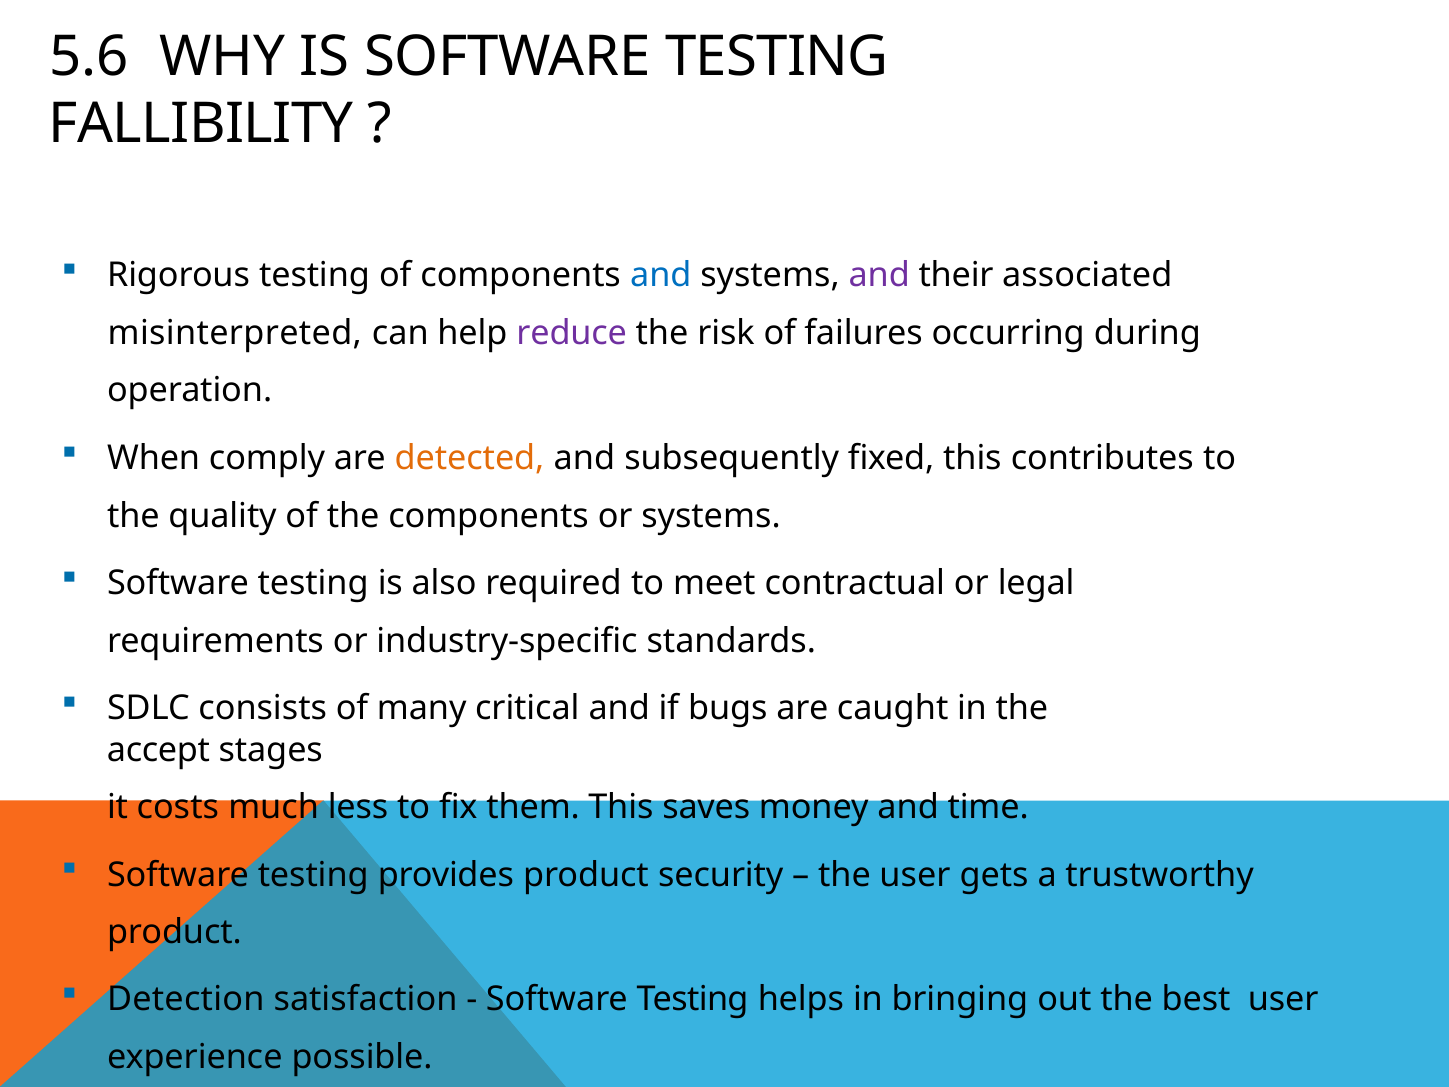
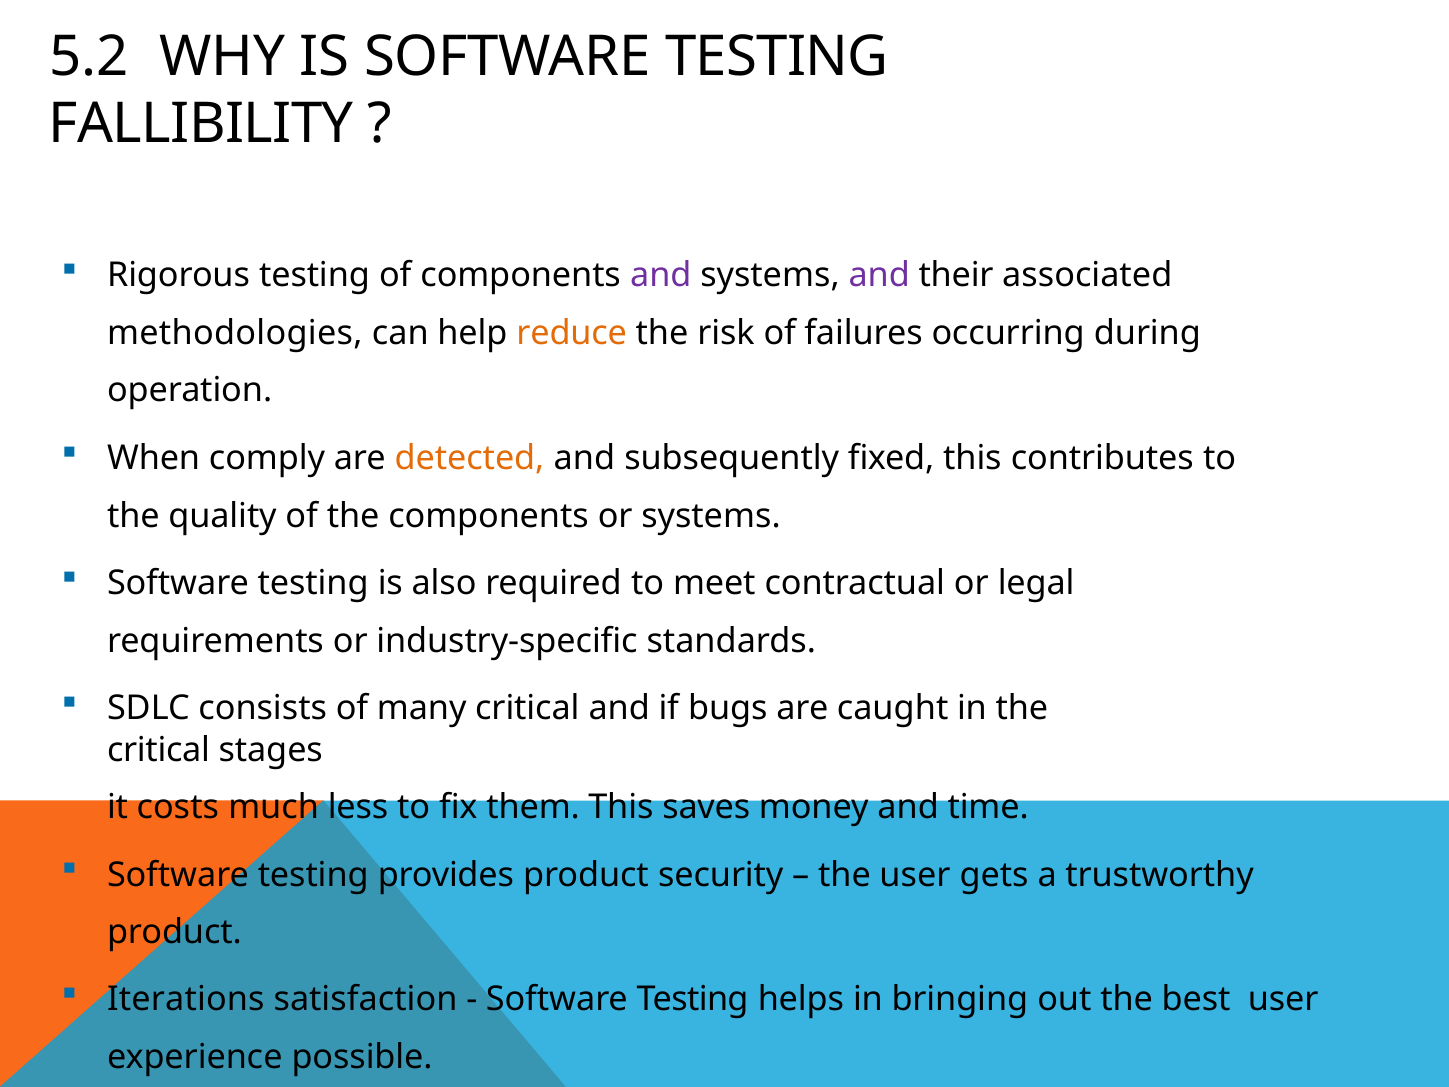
5.6: 5.6 -> 5.2
and at (661, 276) colour: blue -> purple
misinterpreted: misinterpreted -> methodologies
reduce colour: purple -> orange
accept at (158, 750): accept -> critical
Detection: Detection -> Iterations
